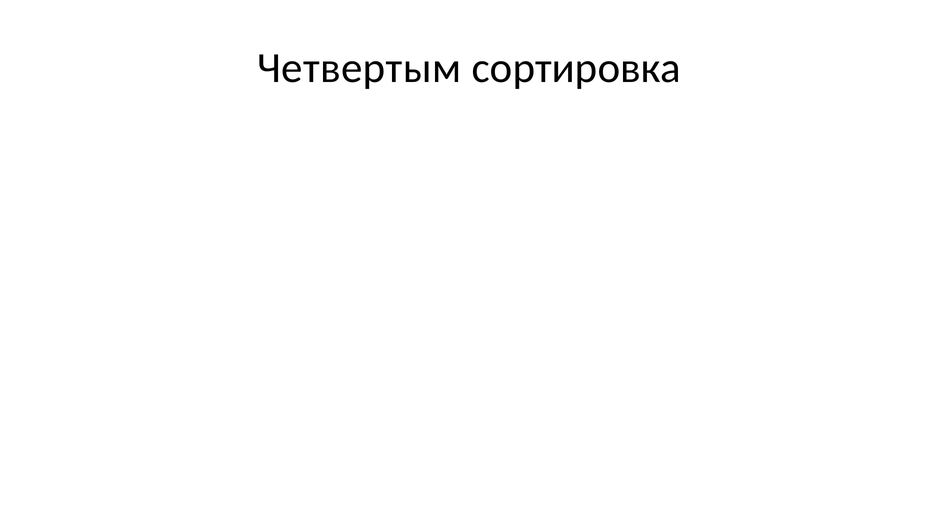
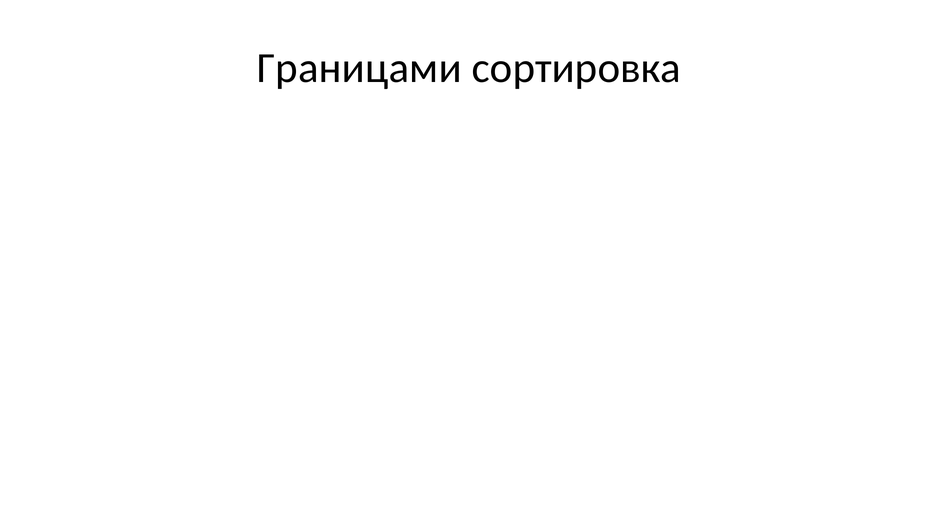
Четвертым: Четвертым -> Границами
